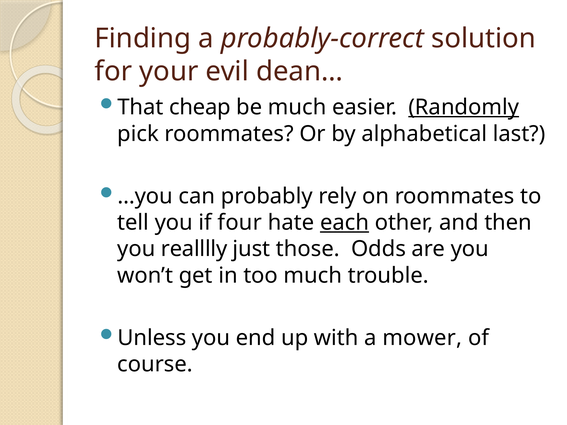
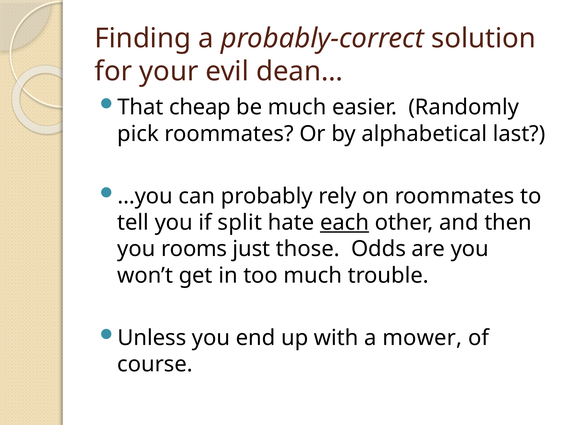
Randomly underline: present -> none
four: four -> split
realllly: realllly -> rooms
